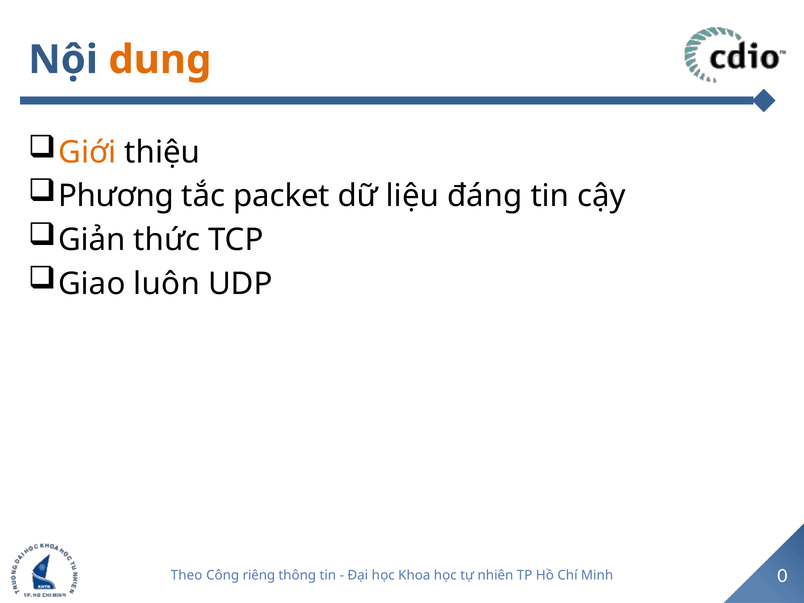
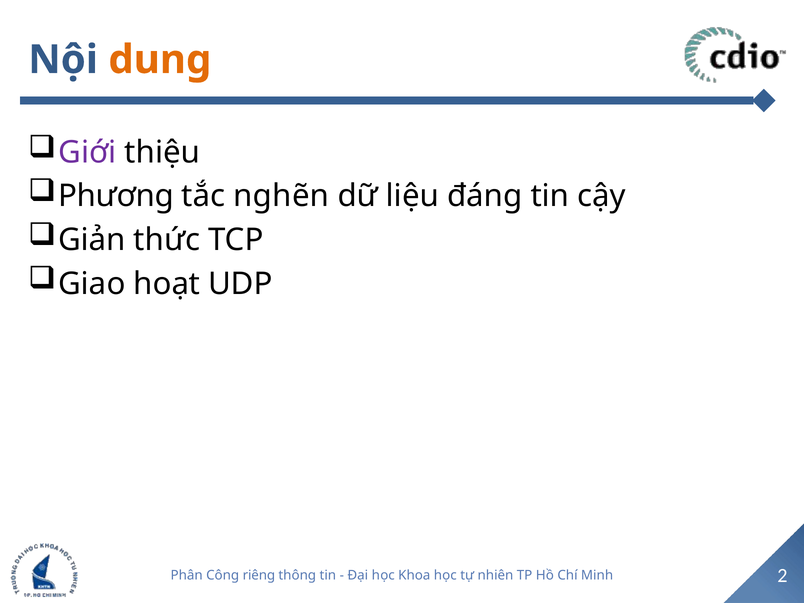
Giới colour: orange -> purple
packet: packet -> nghẽn
luôn: luôn -> hoạt
Theo: Theo -> Phân
0: 0 -> 2
